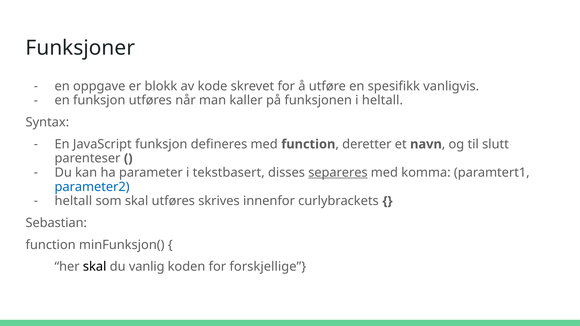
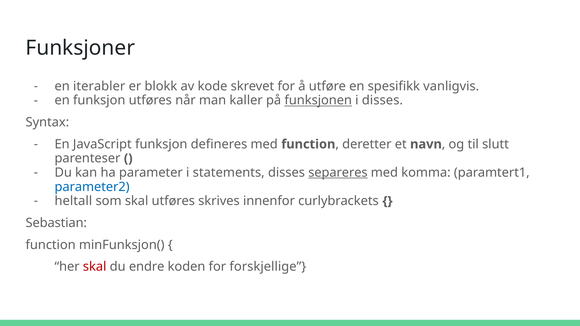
oppgave: oppgave -> iterabler
funksjonen underline: none -> present
i heltall: heltall -> disses
tekstbasert: tekstbasert -> statements
skal at (95, 267) colour: black -> red
vanlig: vanlig -> endre
